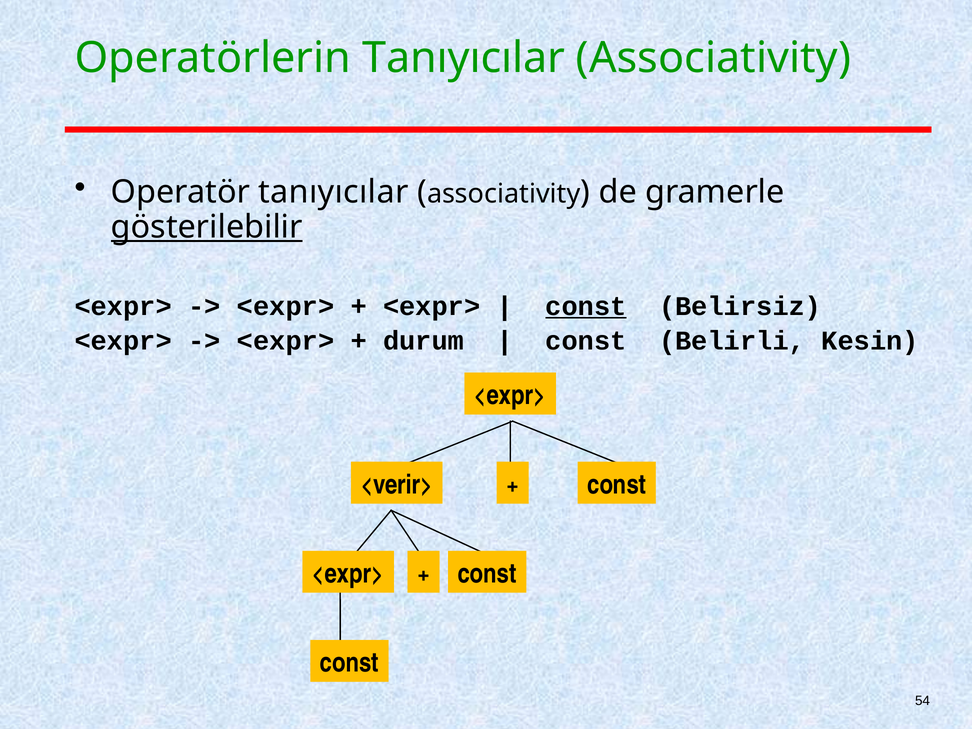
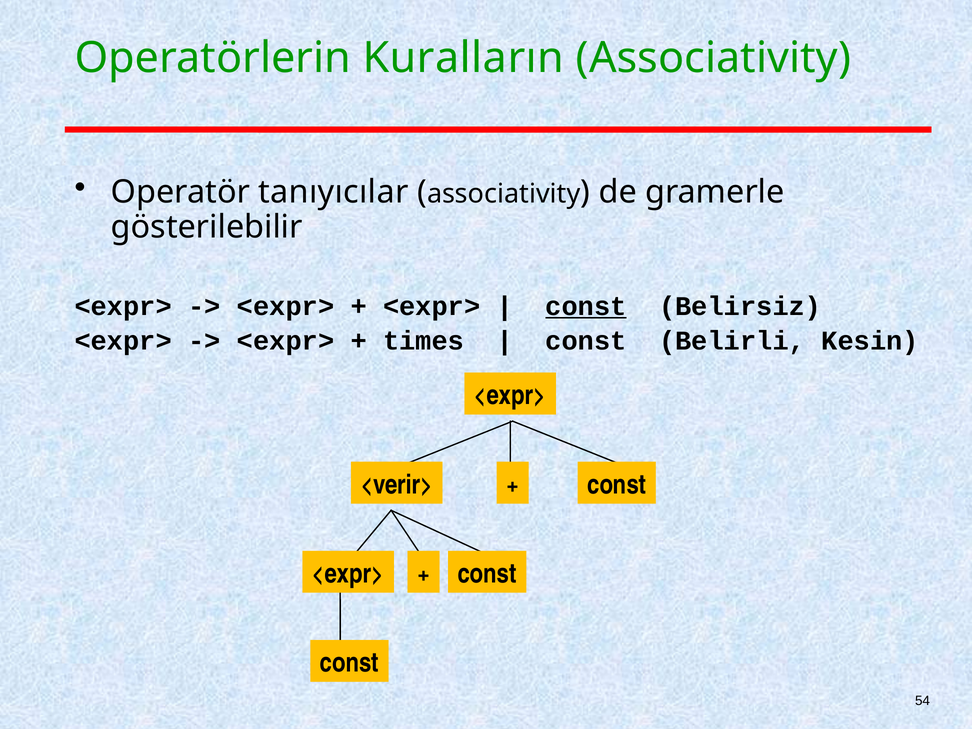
Operatörlerin Tanıyıcılar: Tanıyıcılar -> Kuralların
gösterilebilir underline: present -> none
durum: durum -> times
